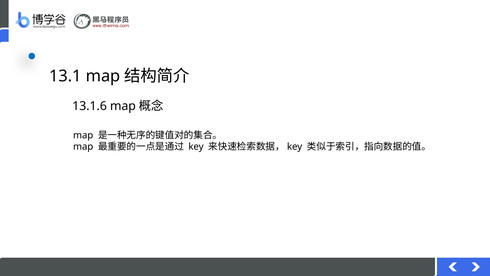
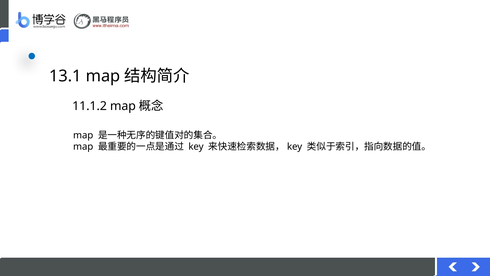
13.1.6: 13.1.6 -> 11.1.2
